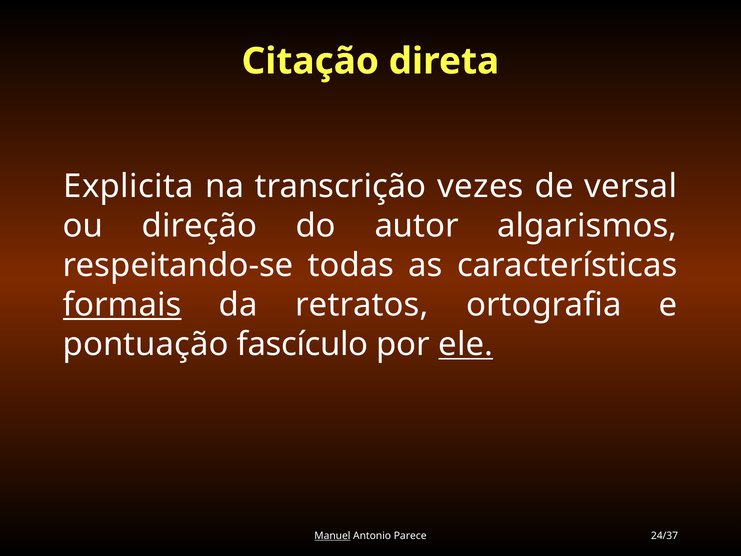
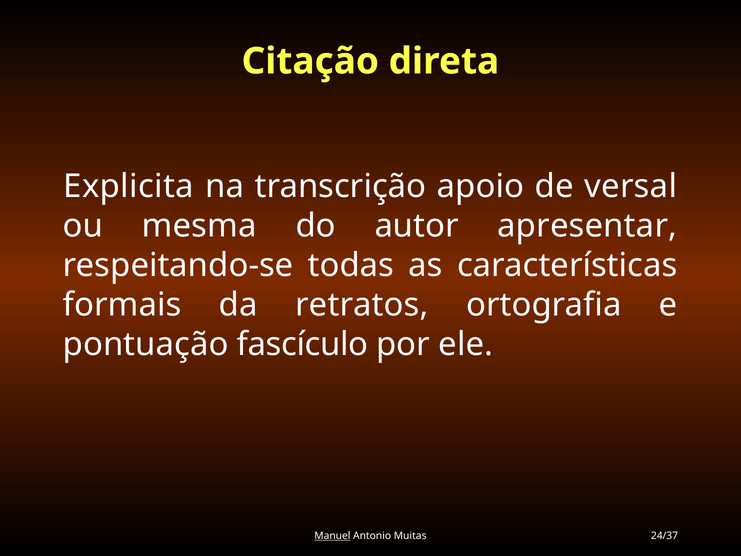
vezes: vezes -> apoio
direção: direção -> mesma
algarismos: algarismos -> apresentar
formais underline: present -> none
ele underline: present -> none
Parece: Parece -> Muitas
